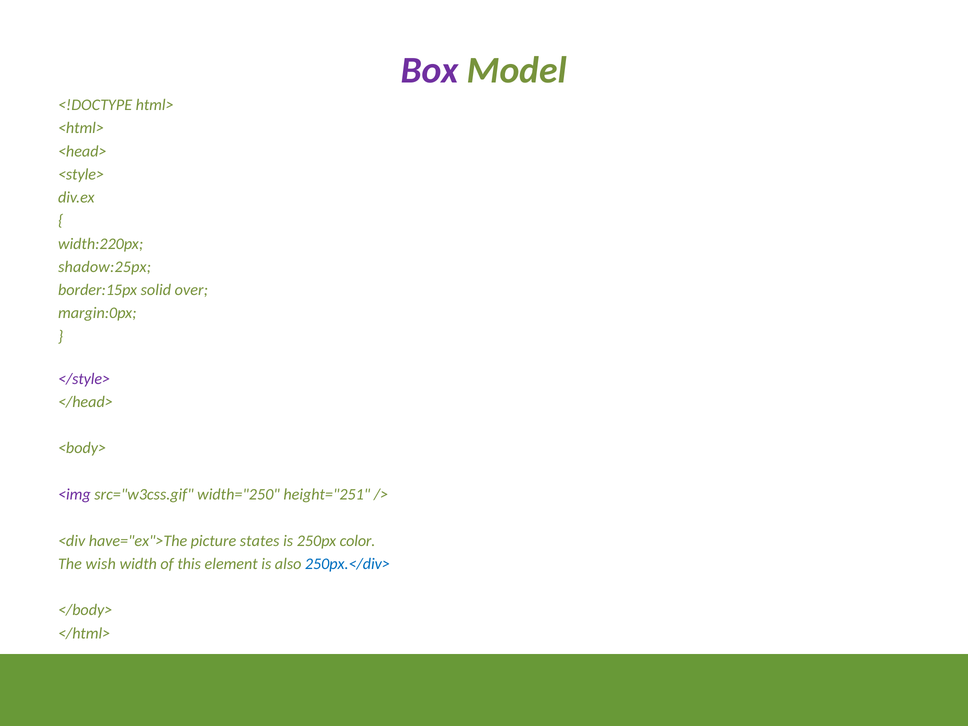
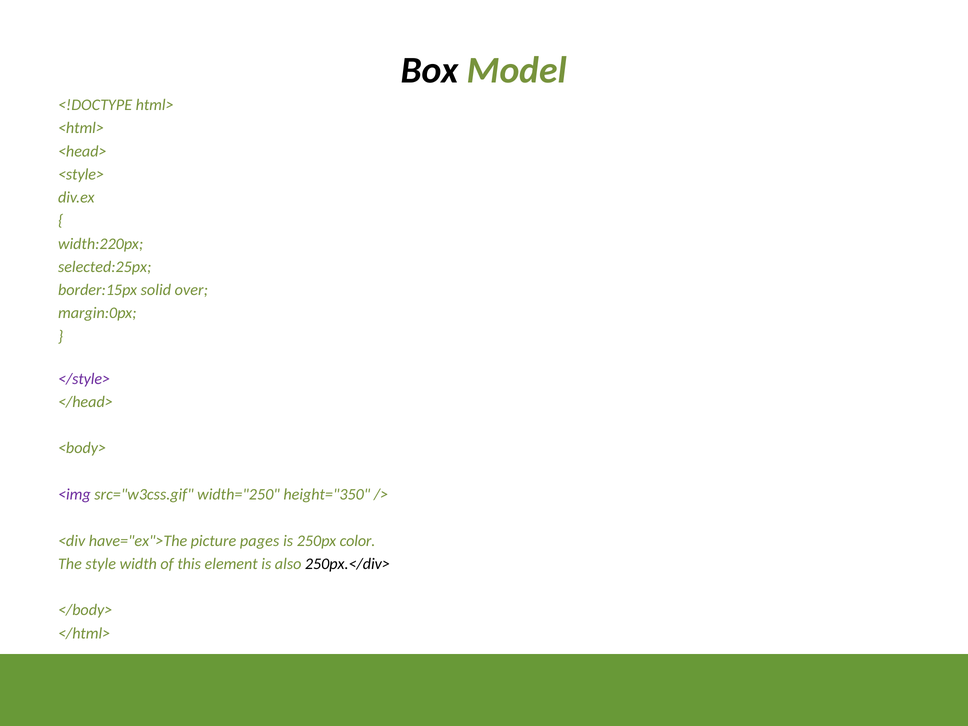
Box colour: purple -> black
shadow:25px: shadow:25px -> selected:25px
height="251: height="251 -> height="350
states: states -> pages
wish: wish -> style
250px.</div> colour: blue -> black
